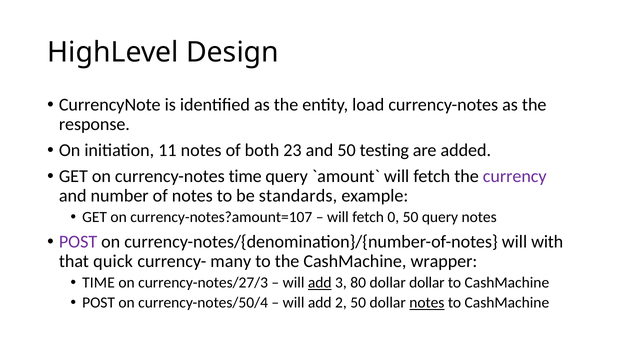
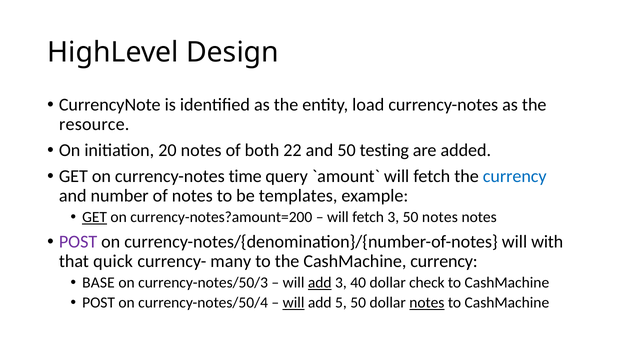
response: response -> resource
11: 11 -> 20
23: 23 -> 22
currency at (515, 176) colour: purple -> blue
standards: standards -> templates
GET at (95, 217) underline: none -> present
currency-notes?amount=107: currency-notes?amount=107 -> currency-notes?amount=200
fetch 0: 0 -> 3
50 query: query -> notes
CashMachine wrapper: wrapper -> currency
TIME at (98, 282): TIME -> BASE
currency-notes/27/3: currency-notes/27/3 -> currency-notes/50/3
80: 80 -> 40
dollar dollar: dollar -> check
will at (294, 302) underline: none -> present
2: 2 -> 5
